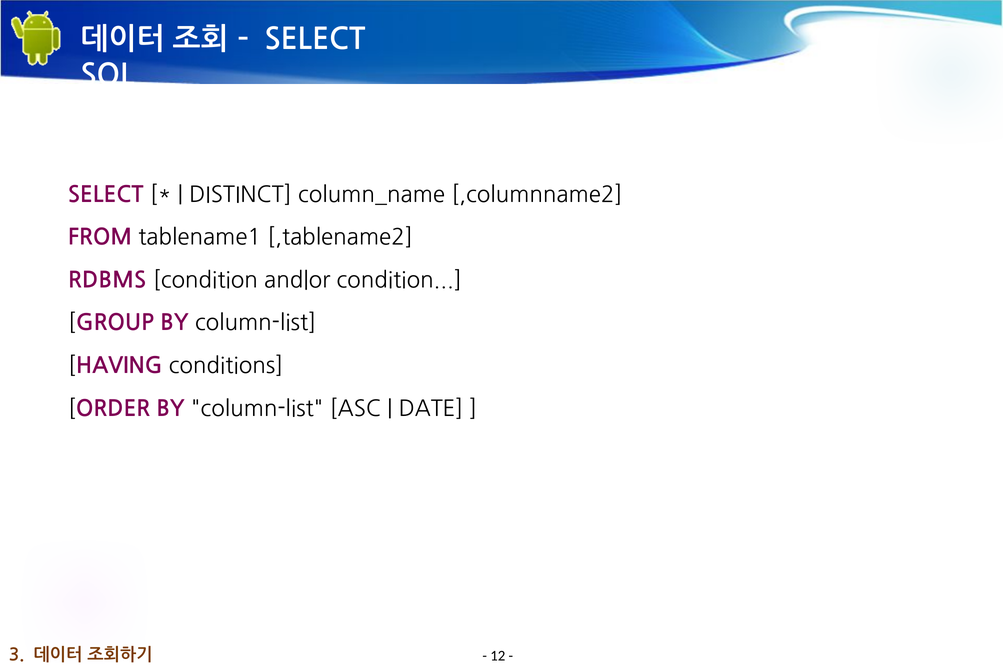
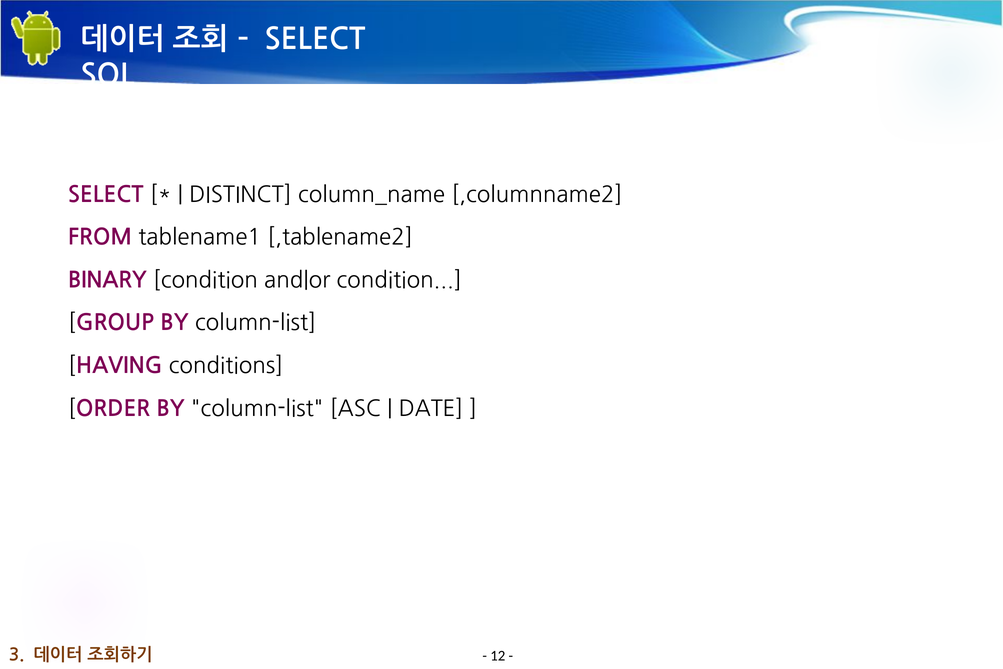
RDBMS: RDBMS -> BINARY
